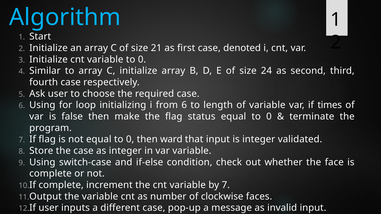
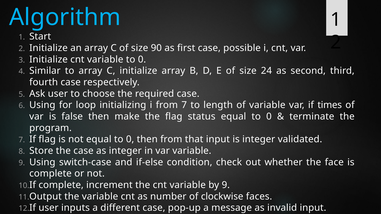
21: 21 -> 90
denoted: denoted -> possible
from 6: 6 -> 7
then ward: ward -> from
by 7: 7 -> 9
